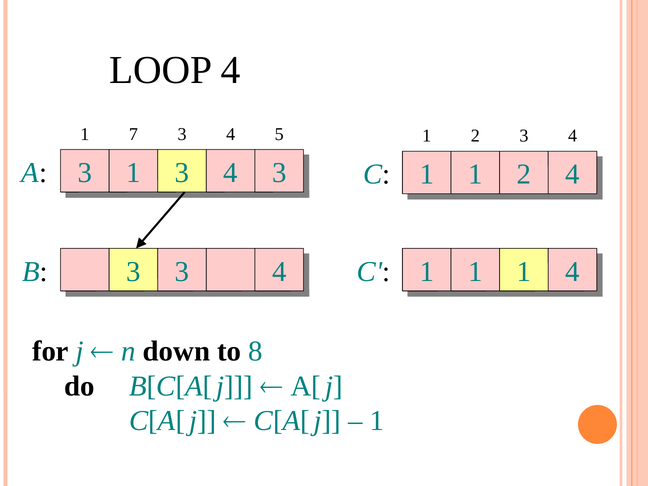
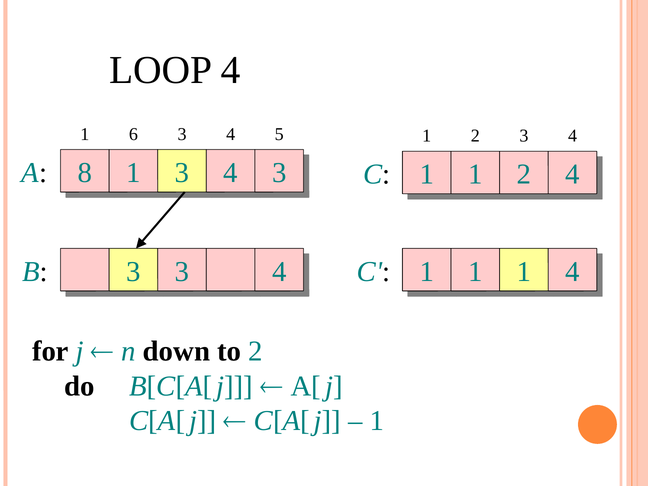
7: 7 -> 6
A 3: 3 -> 8
to 8: 8 -> 2
